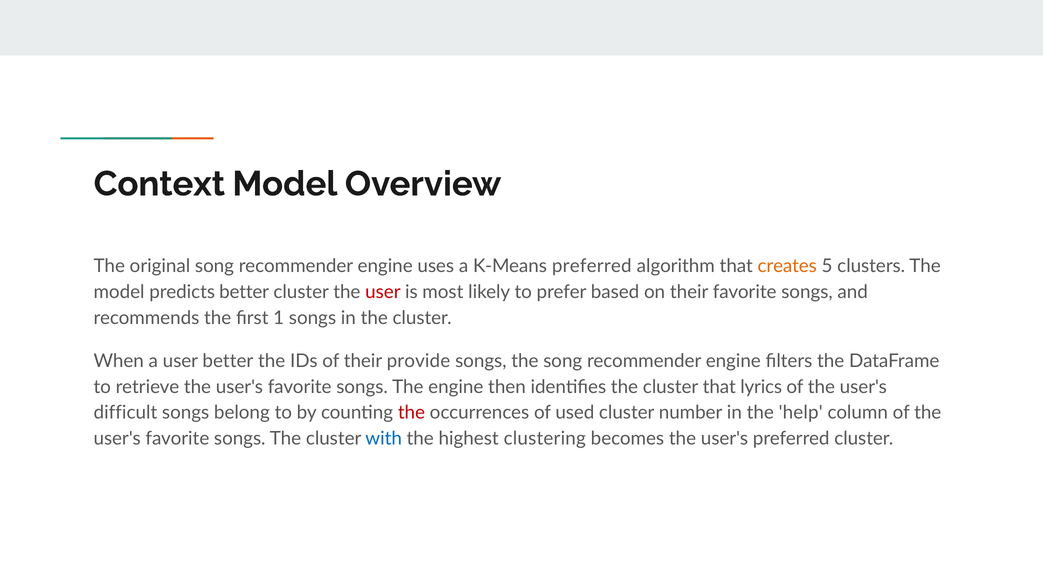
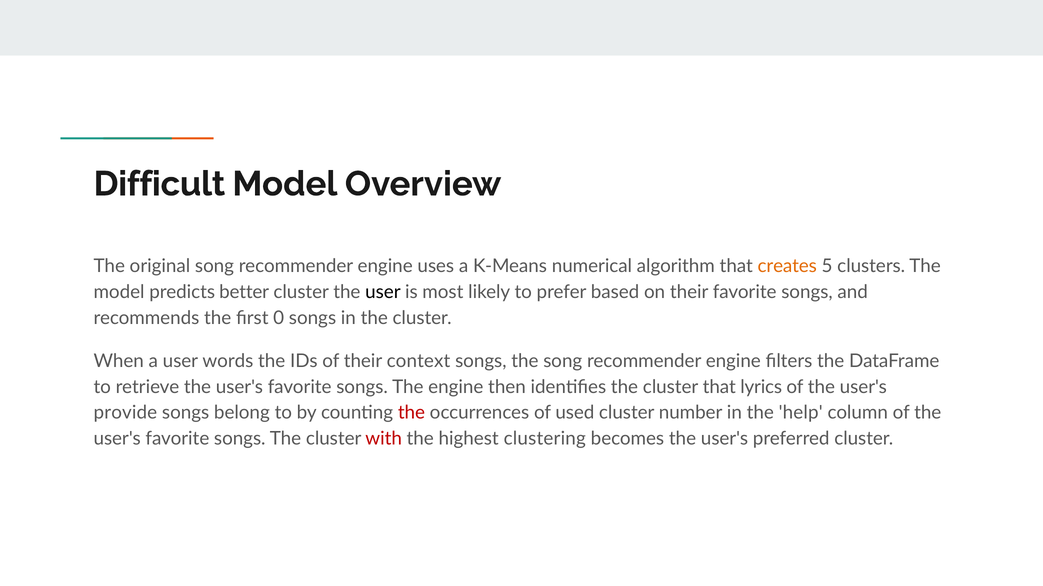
Context: Context -> Difficult
K-Means preferred: preferred -> numerical
user at (383, 292) colour: red -> black
1: 1 -> 0
user better: better -> words
provide: provide -> context
difficult: difficult -> provide
with colour: blue -> red
